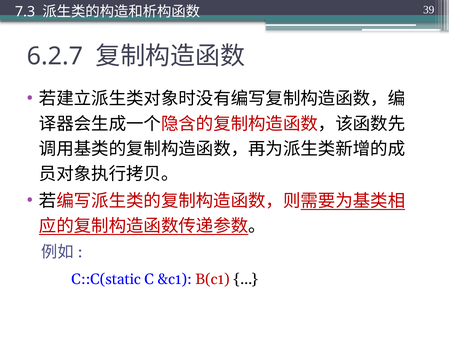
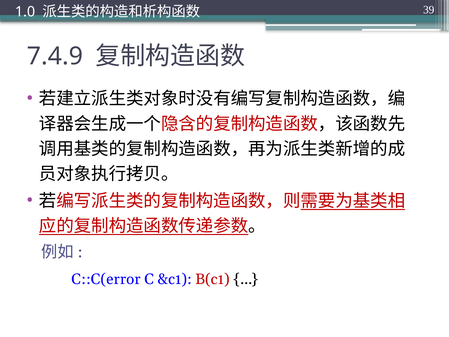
7.3: 7.3 -> 1.0
6.2.7: 6.2.7 -> 7.4.9
C::C(static: C::C(static -> C::C(error
